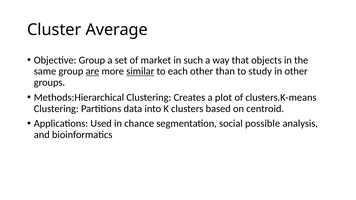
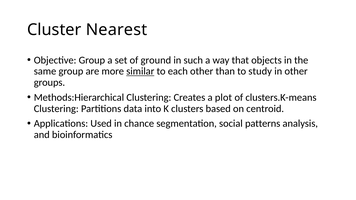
Average: Average -> Nearest
market: market -> ground
are underline: present -> none
possible: possible -> patterns
